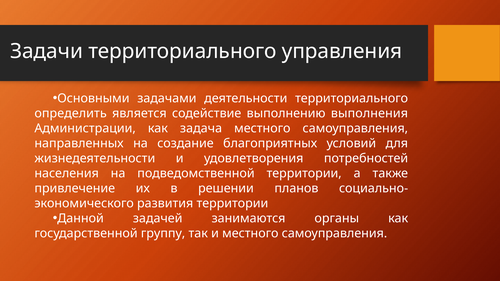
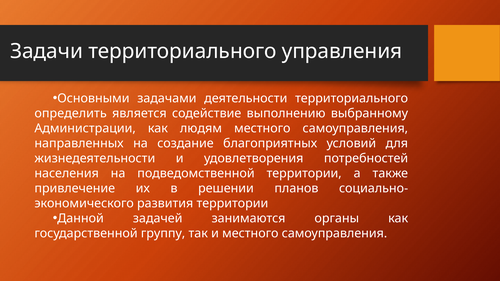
выполнения: выполнения -> выбранному
задача: задача -> людям
